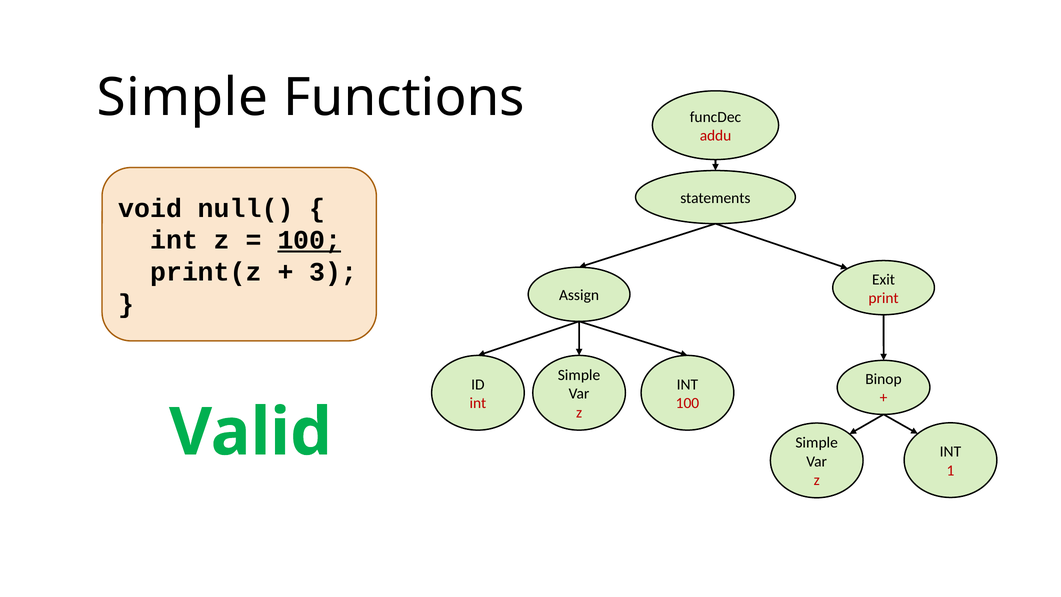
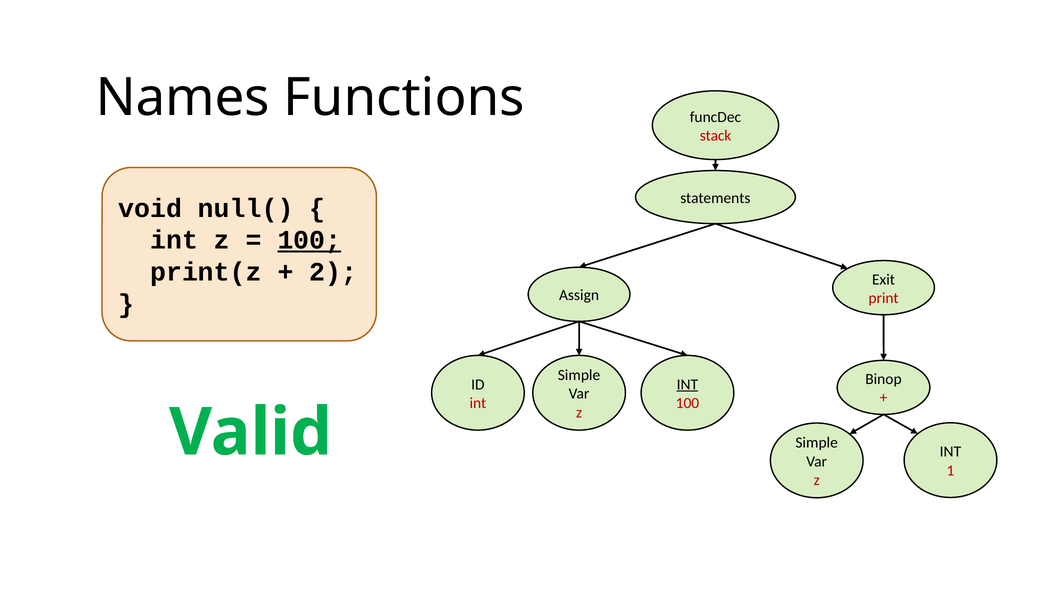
Simple at (182, 98): Simple -> Names
addu: addu -> stack
3: 3 -> 2
INT at (687, 384) underline: none -> present
